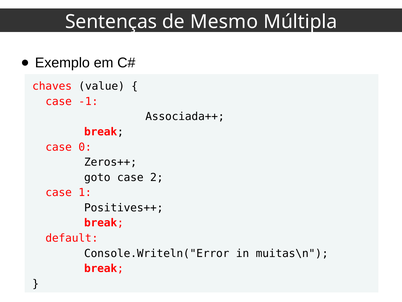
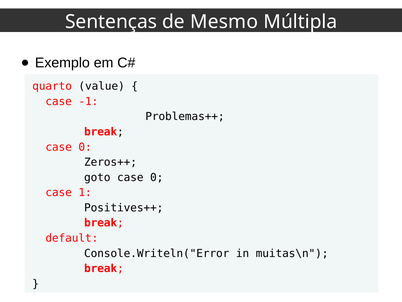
chaves: chaves -> quarto
Associada++: Associada++ -> Problemas++
goto case 2: 2 -> 0
